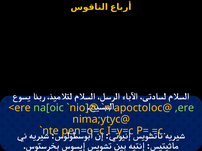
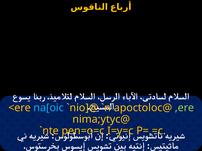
na[oic colour: light green -> light blue
